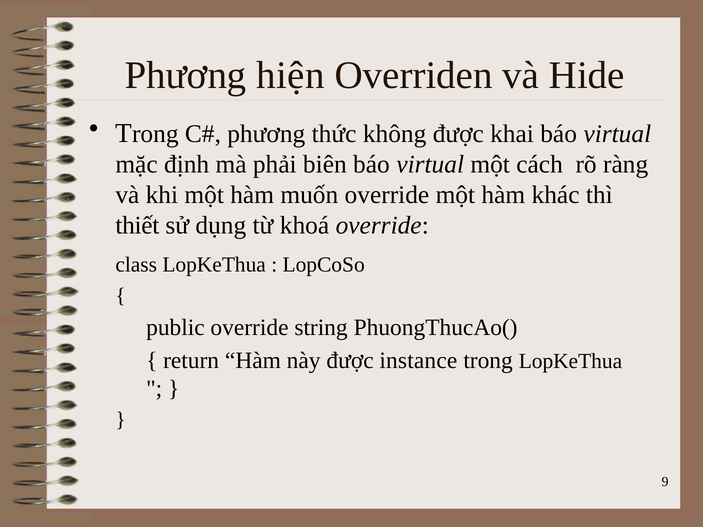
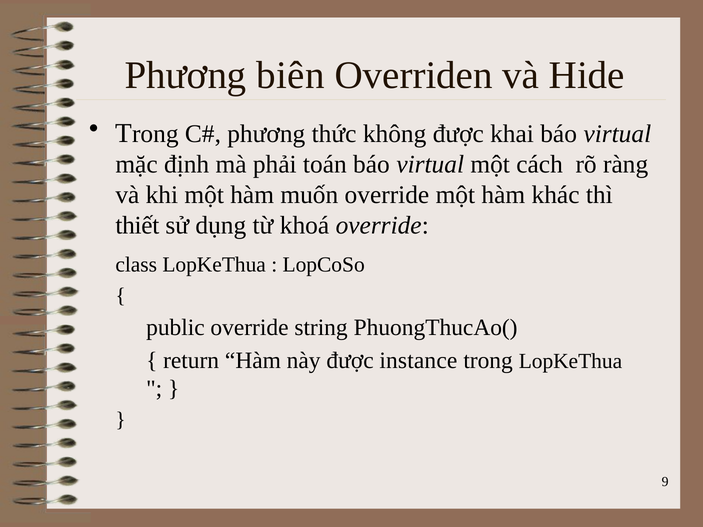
hiện: hiện -> biên
biên: biên -> toán
